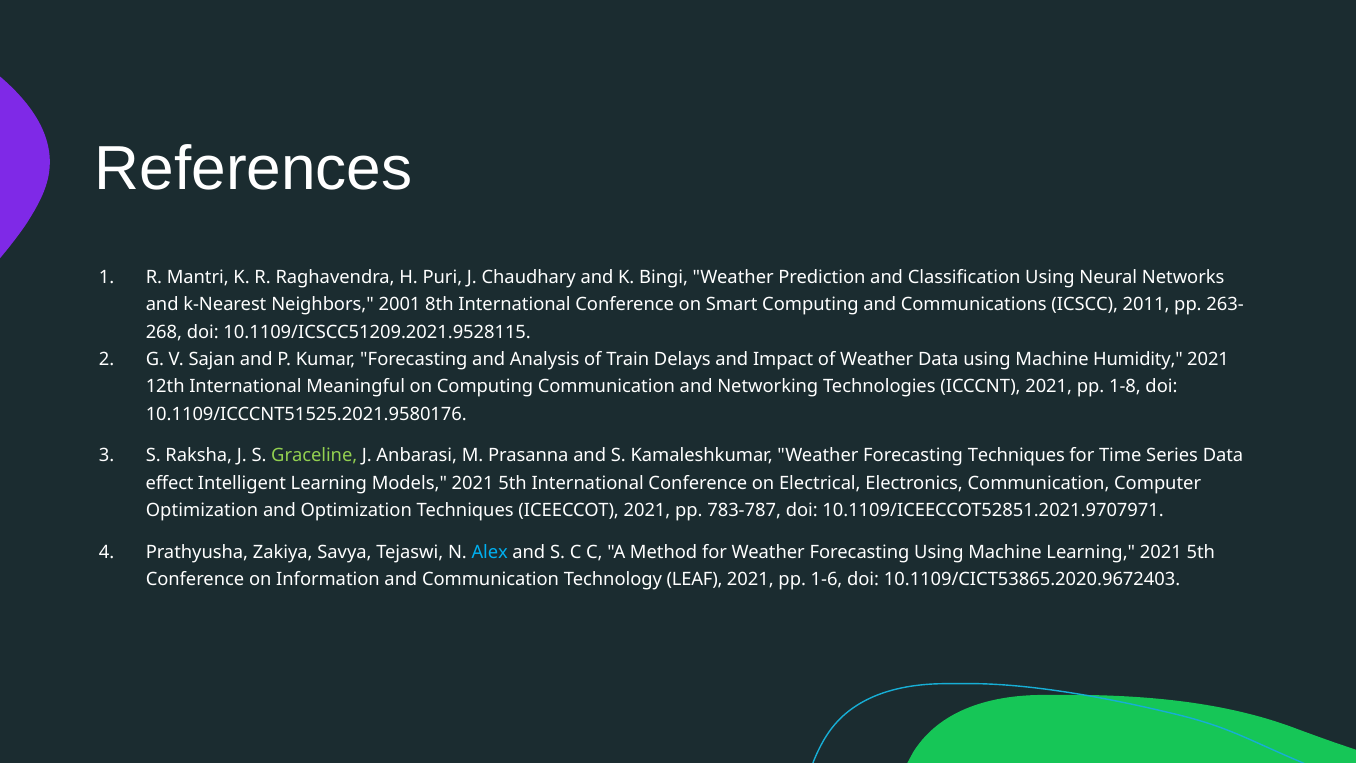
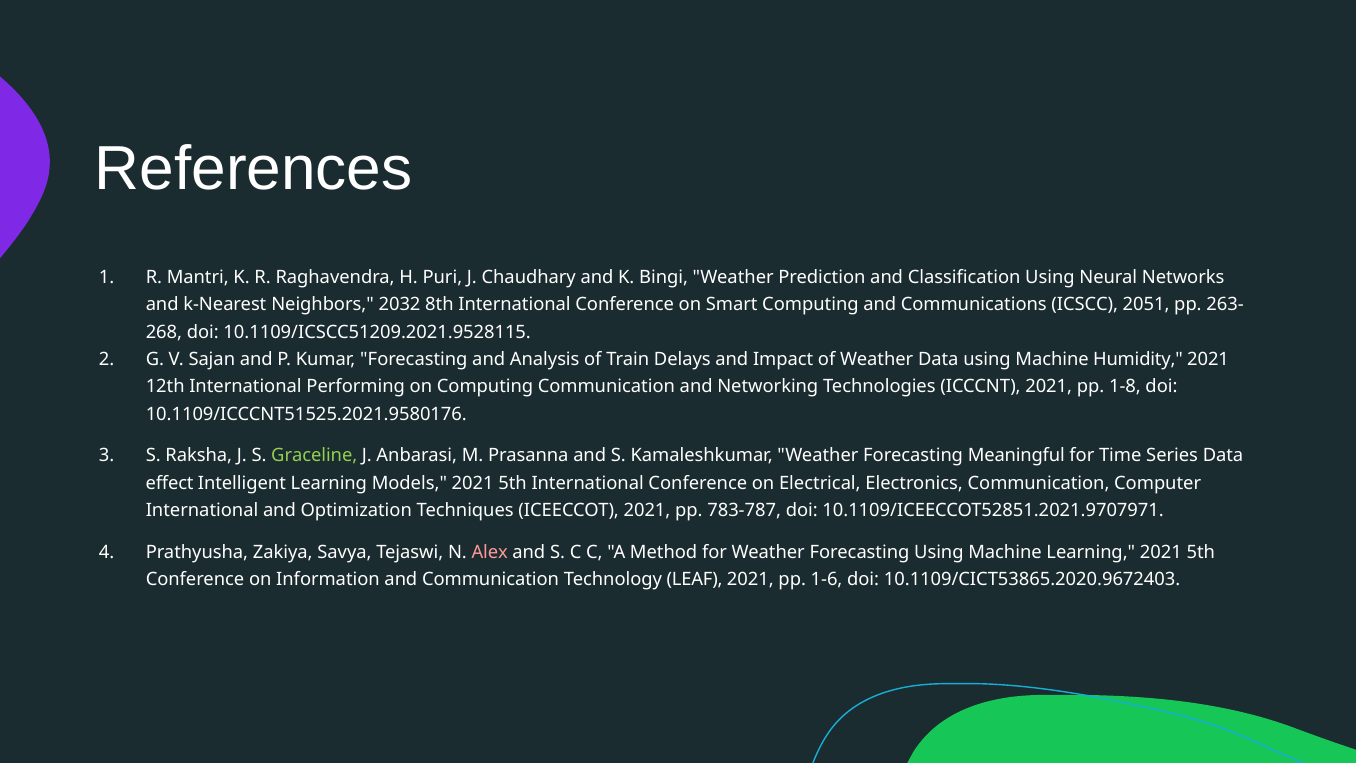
2001: 2001 -> 2032
2011: 2011 -> 2051
Meaningful: Meaningful -> Performing
Forecasting Techniques: Techniques -> Meaningful
Optimization at (202, 511): Optimization -> International
Alex colour: light blue -> pink
